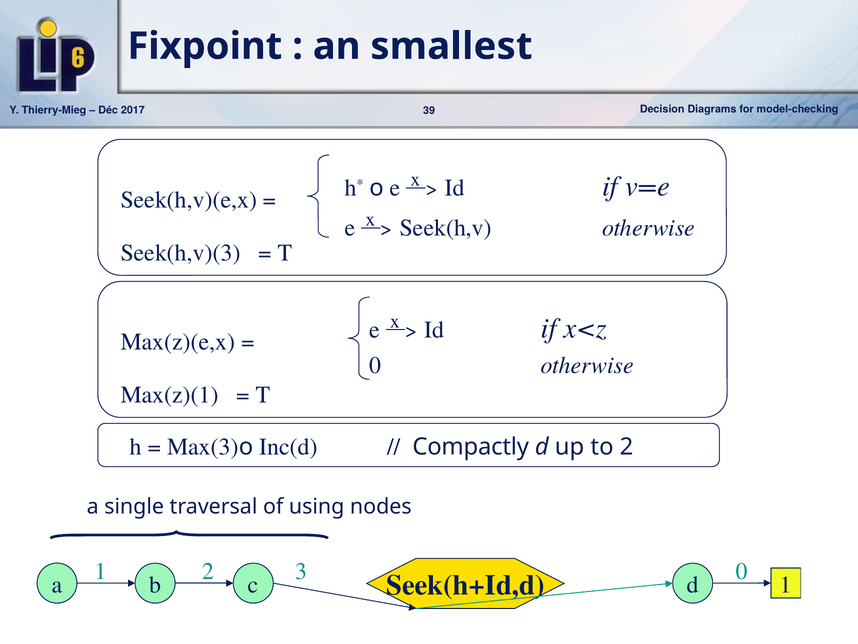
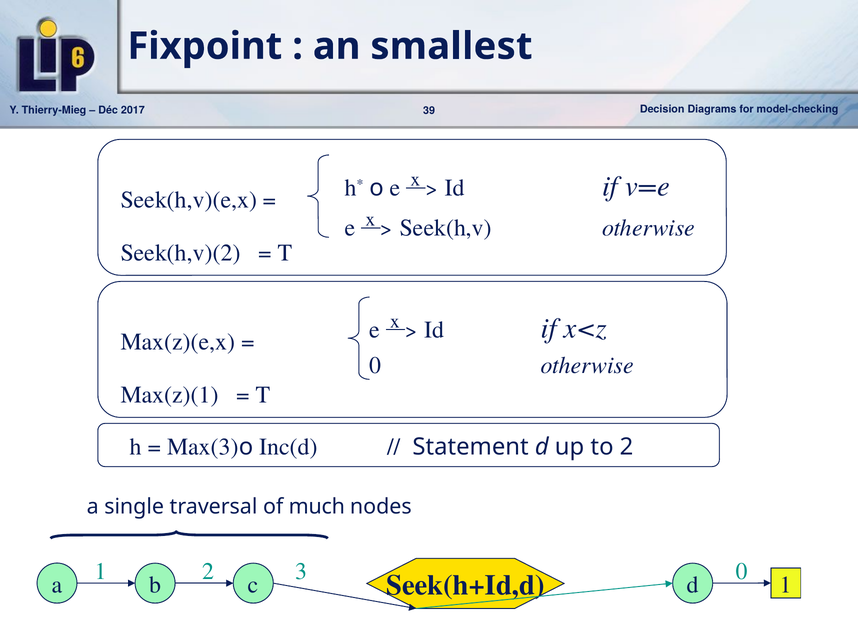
Seek(h,v)(3: Seek(h,v)(3 -> Seek(h,v)(2
Compactly: Compactly -> Statement
using: using -> much
